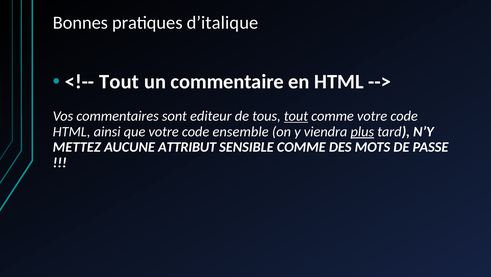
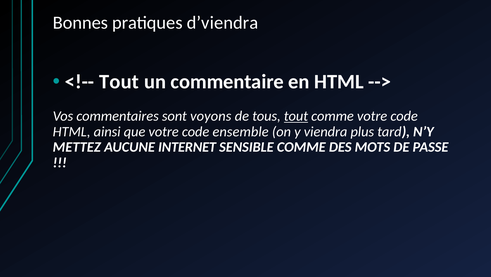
d’italique: d’italique -> d’viendra
editeur: editeur -> voyons
plus underline: present -> none
ATTRIBUT: ATTRIBUT -> INTERNET
